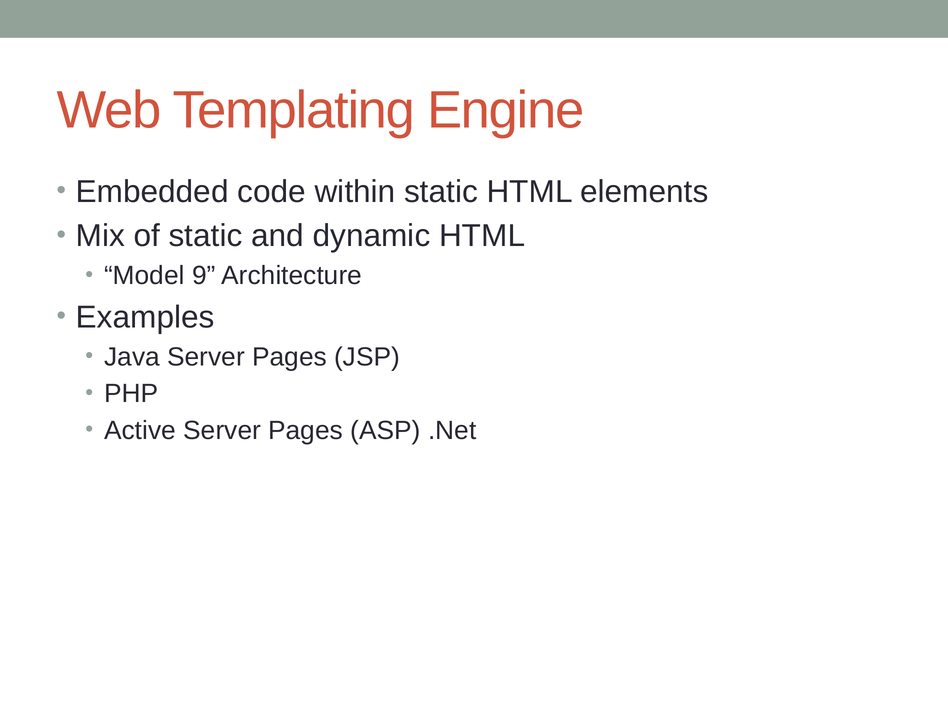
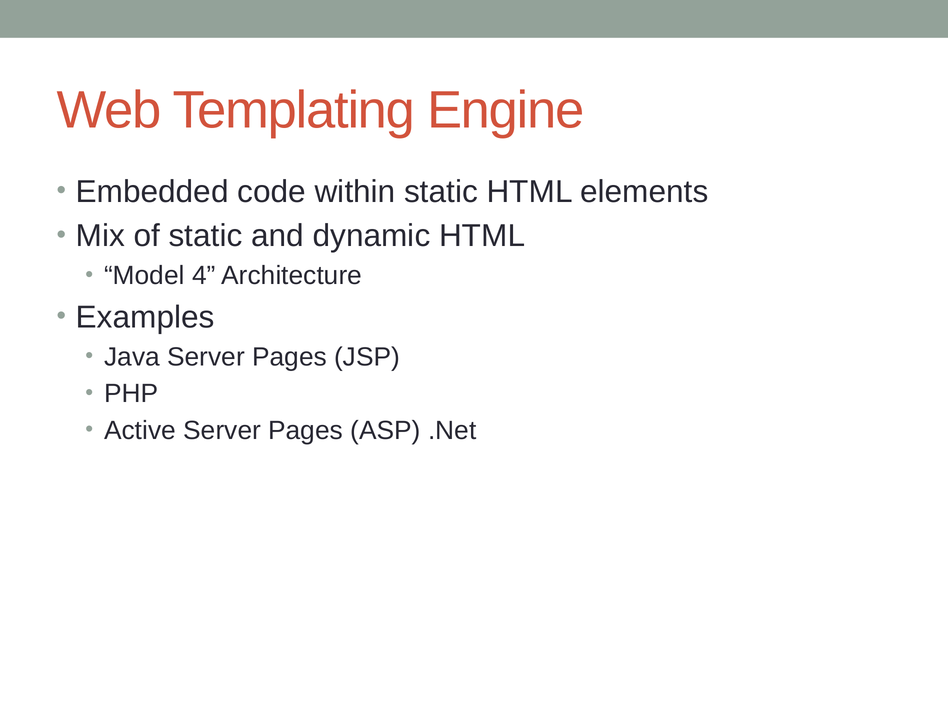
9: 9 -> 4
